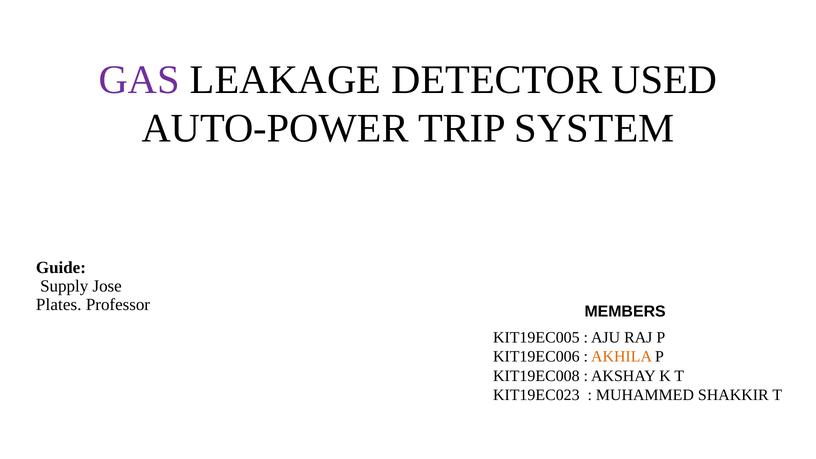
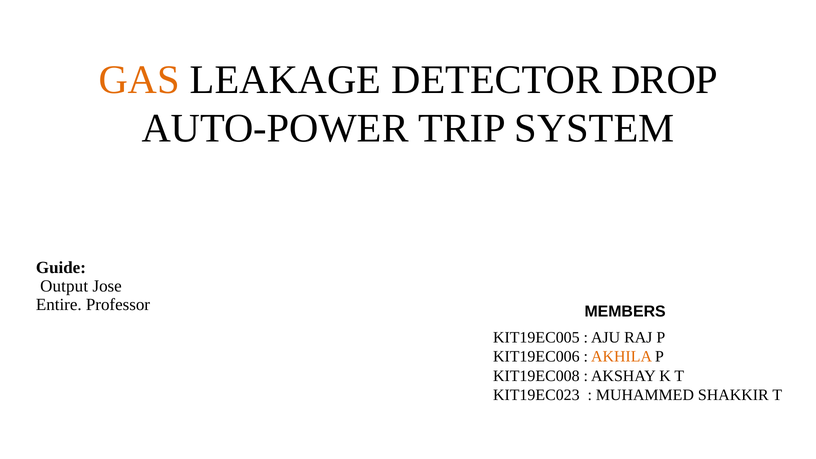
GAS colour: purple -> orange
USED: USED -> DROP
Supply: Supply -> Output
Plates: Plates -> Entire
